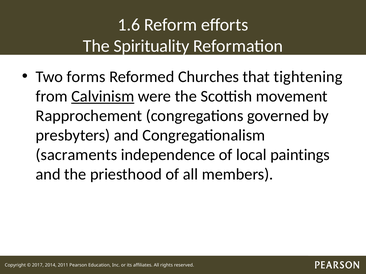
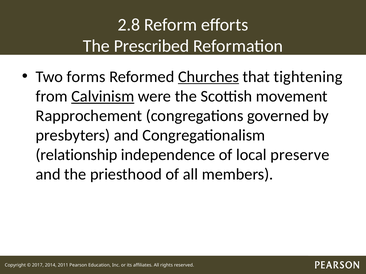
1.6: 1.6 -> 2.8
Spirituality: Spirituality -> Prescribed
Churches underline: none -> present
sacraments: sacraments -> relationship
paintings: paintings -> preserve
